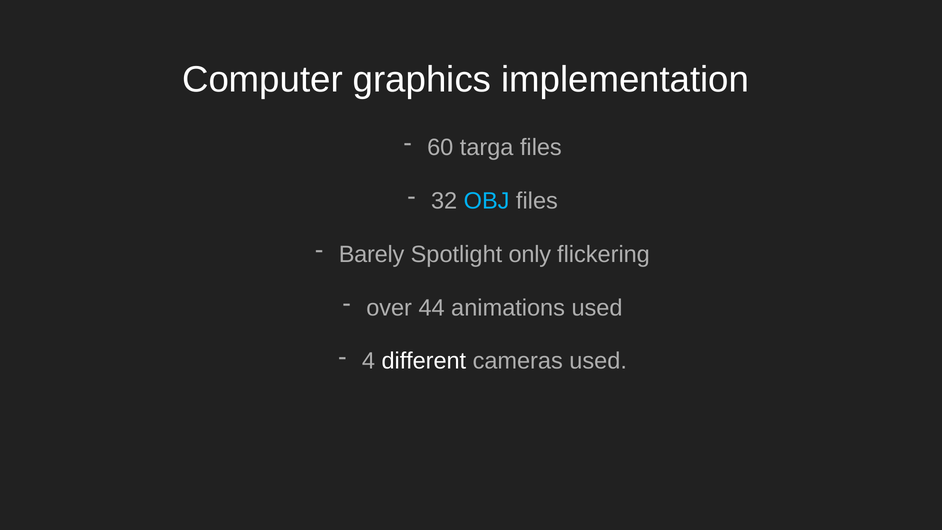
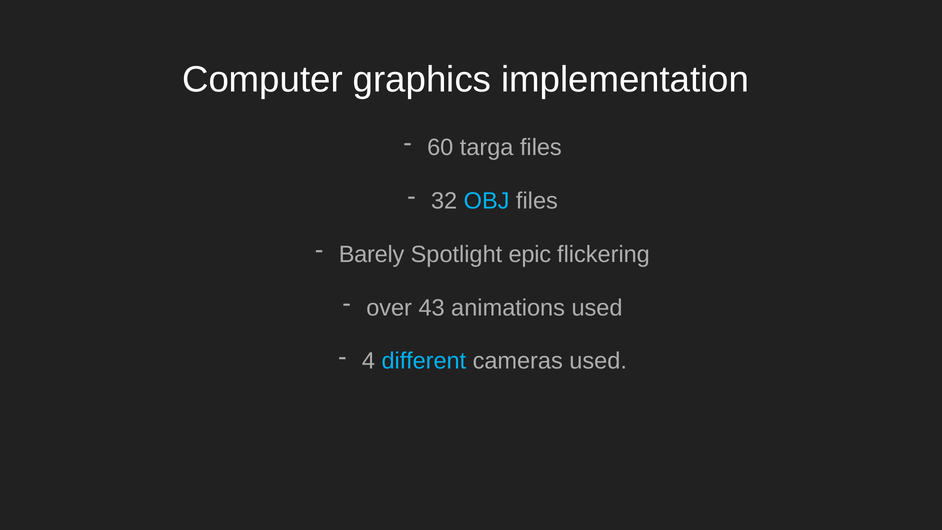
only: only -> epic
44: 44 -> 43
different colour: white -> light blue
